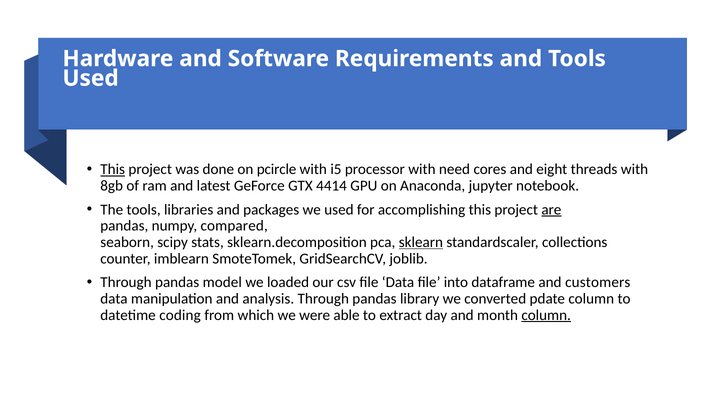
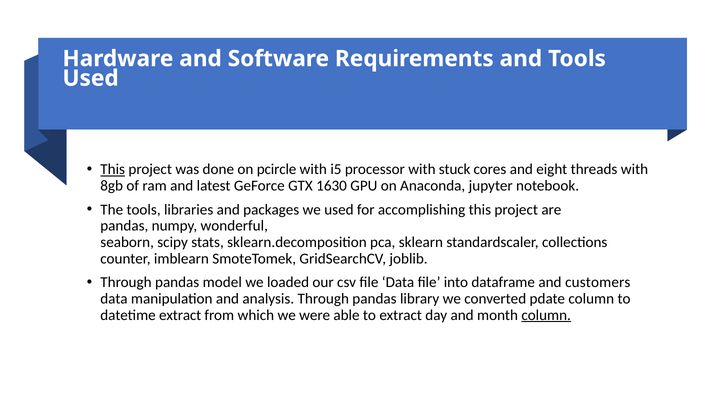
need: need -> stuck
4414: 4414 -> 1630
are underline: present -> none
compared: compared -> wonderful
sklearn underline: present -> none
datetime coding: coding -> extract
